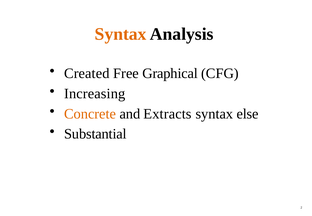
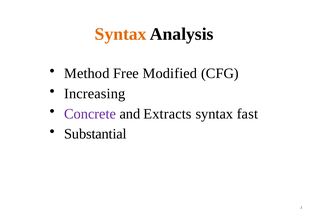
Created: Created -> Method
Graphical: Graphical -> Modified
Concrete colour: orange -> purple
else: else -> fast
